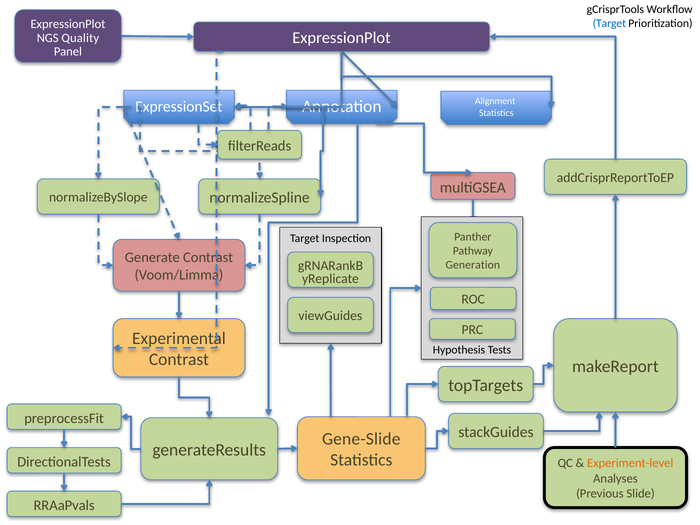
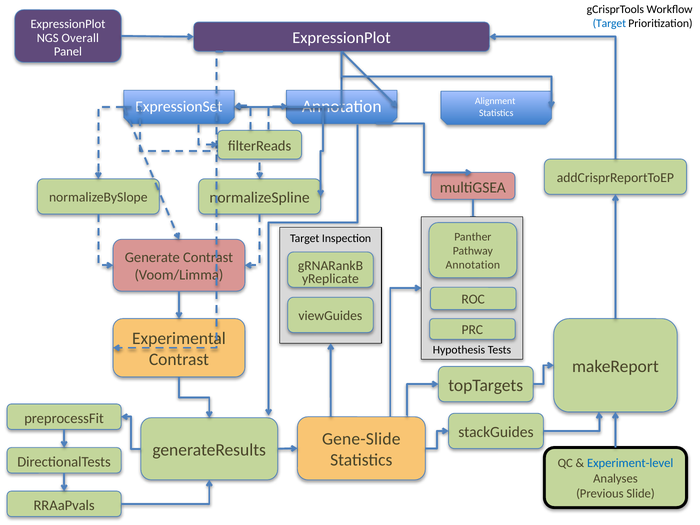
Quality: Quality -> Overall
Generation at (473, 265): Generation -> Annotation
Experiment-level colour: orange -> blue
